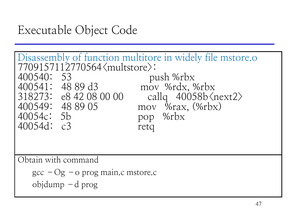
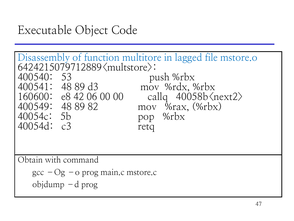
widely: widely -> lagged
7709157112770564<multstore>: 7709157112770564<multstore> -> 6424215079712889<multstore>
318273: 318273 -> 160600
08: 08 -> 06
05: 05 -> 82
